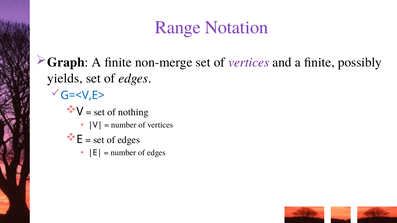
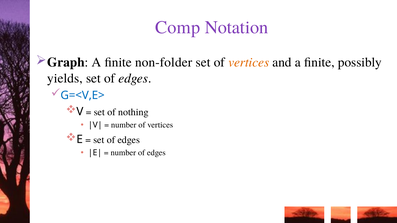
Range: Range -> Comp
non-merge: non-merge -> non-folder
vertices at (249, 62) colour: purple -> orange
